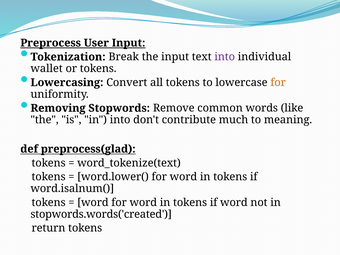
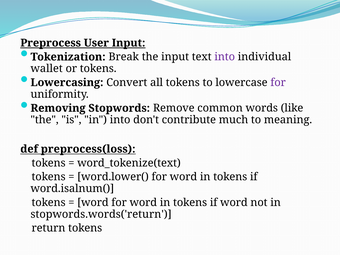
for at (278, 83) colour: orange -> purple
preprocess(glad: preprocess(glad -> preprocess(loss
stopwords.words('created: stopwords.words('created -> stopwords.words('return
